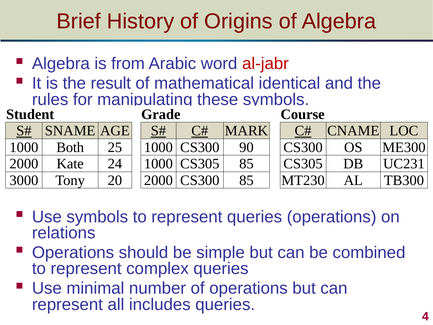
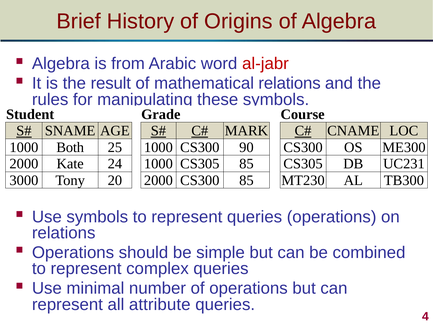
mathematical identical: identical -> relations
includes: includes -> attribute
